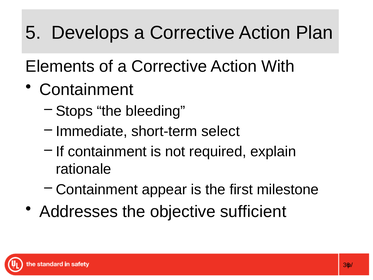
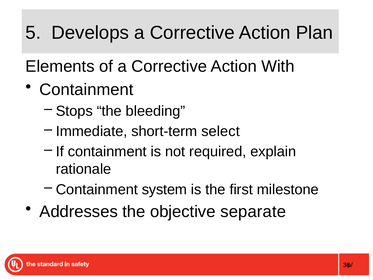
appear: appear -> system
sufficient: sufficient -> separate
